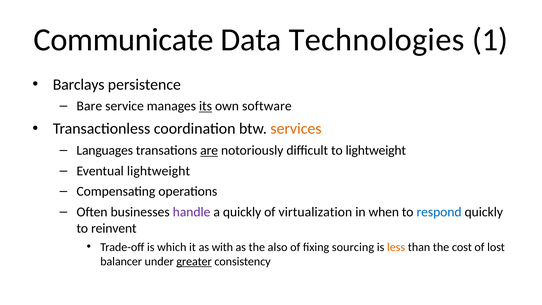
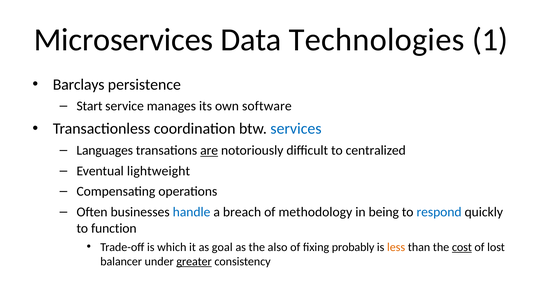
Communicate: Communicate -> Microservices
Bare: Bare -> Start
its underline: present -> none
services colour: orange -> blue
to lightweight: lightweight -> centralized
handle colour: purple -> blue
a quickly: quickly -> breach
virtualization: virtualization -> methodology
when: when -> being
reinvent: reinvent -> function
with: with -> goal
sourcing: sourcing -> probably
cost underline: none -> present
